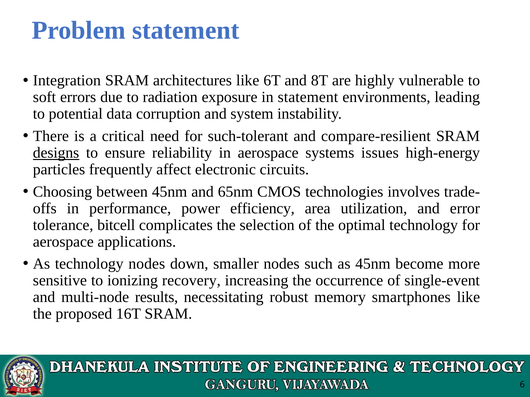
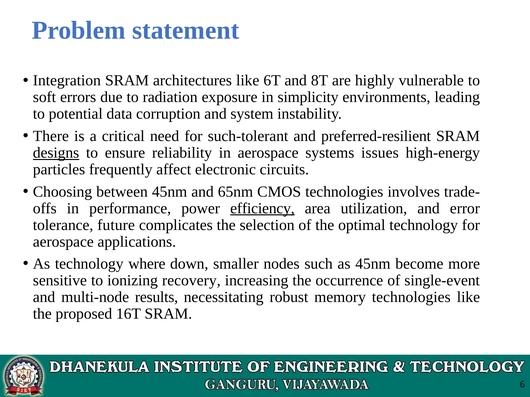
in statement: statement -> simplicity
compare-resilient: compare-resilient -> preferred-resilient
efficiency underline: none -> present
bitcell: bitcell -> future
technology nodes: nodes -> where
memory smartphones: smartphones -> technologies
